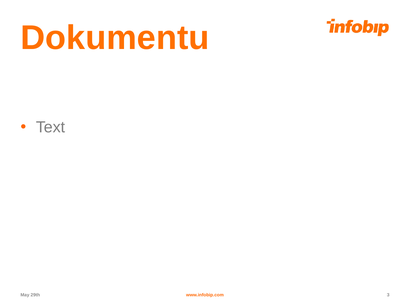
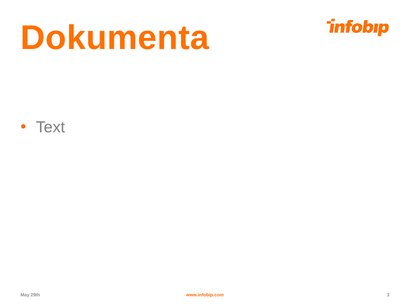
Dokumentu: Dokumentu -> Dokumenta
